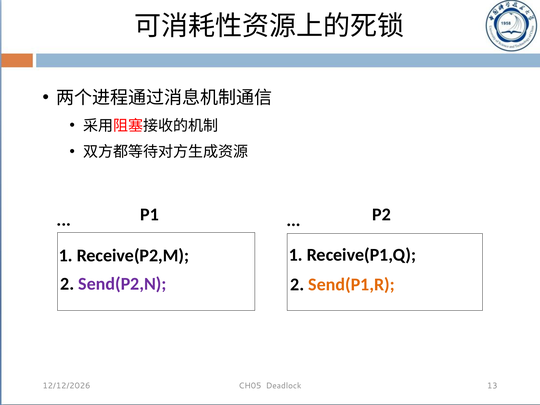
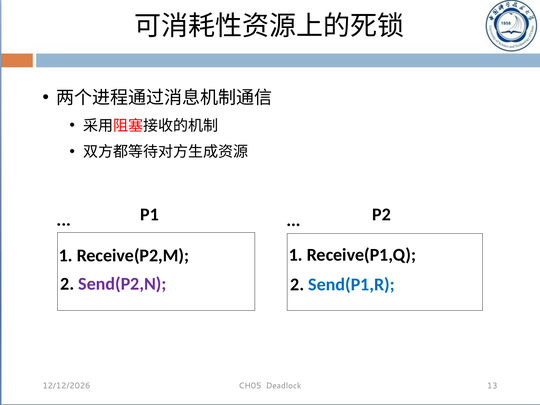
Send(P1,R colour: orange -> blue
